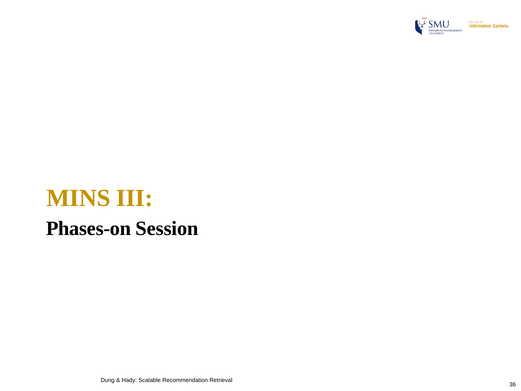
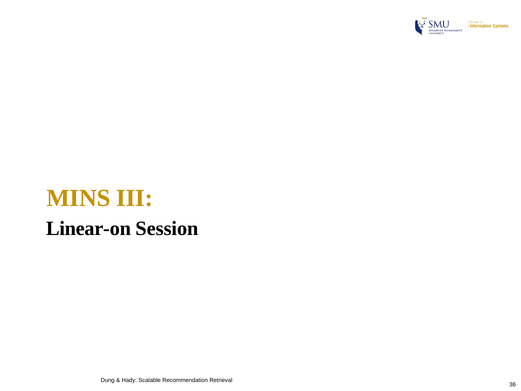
Phases-on: Phases-on -> Linear-on
